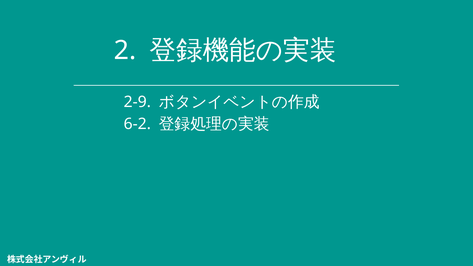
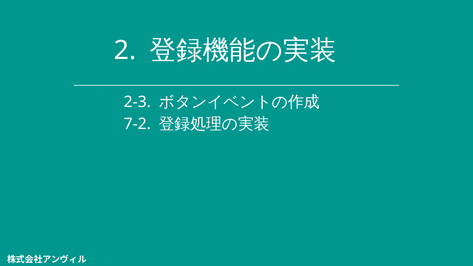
2-9: 2-9 -> 2-3
6-2: 6-2 -> 7-2
